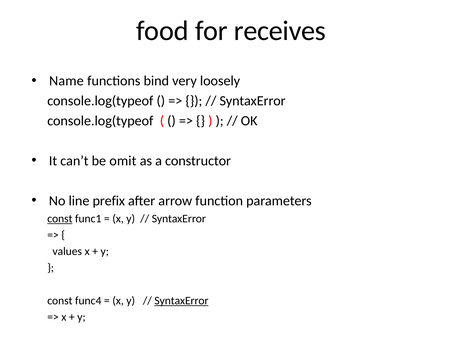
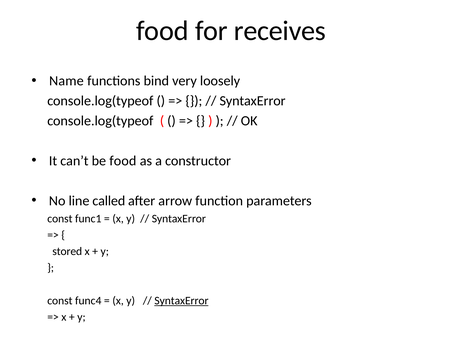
be omit: omit -> food
prefix: prefix -> called
const at (60, 219) underline: present -> none
values: values -> stored
